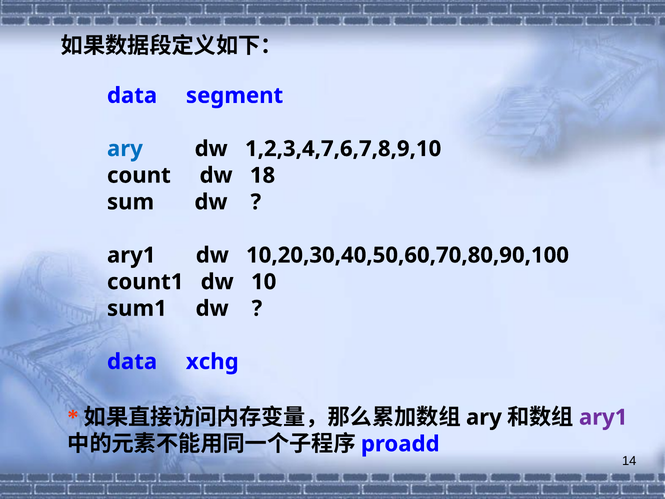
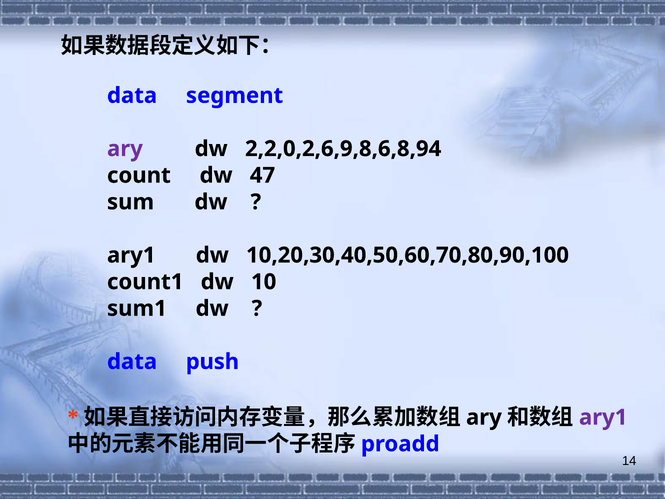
ary at (125, 149) colour: blue -> purple
1,2,3,4,7,6,7,8,9,10: 1,2,3,4,7,6,7,8,9,10 -> 2,2,0,2,6,9,8,6,8,94
18: 18 -> 47
xchg: xchg -> push
